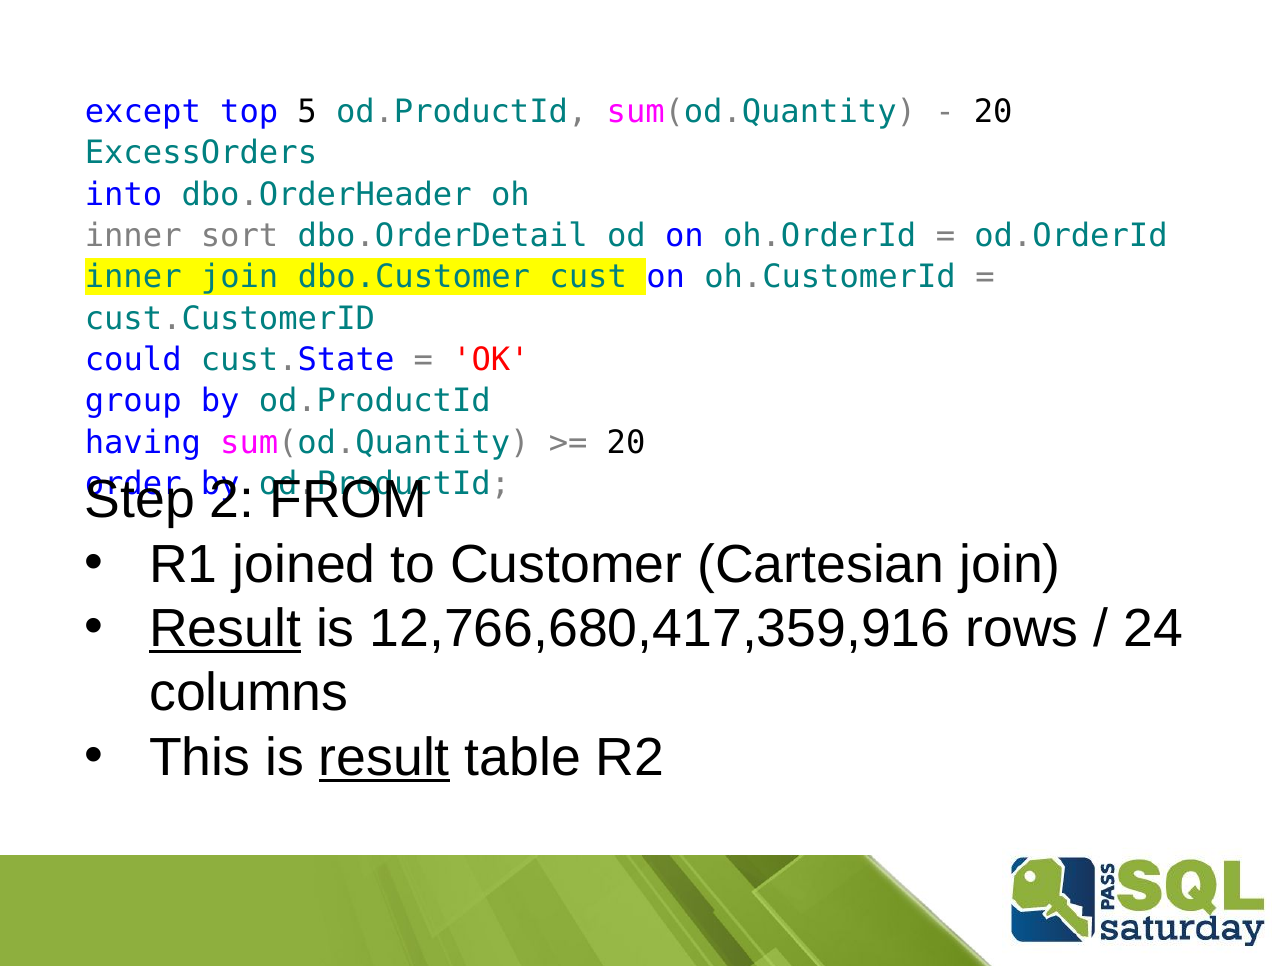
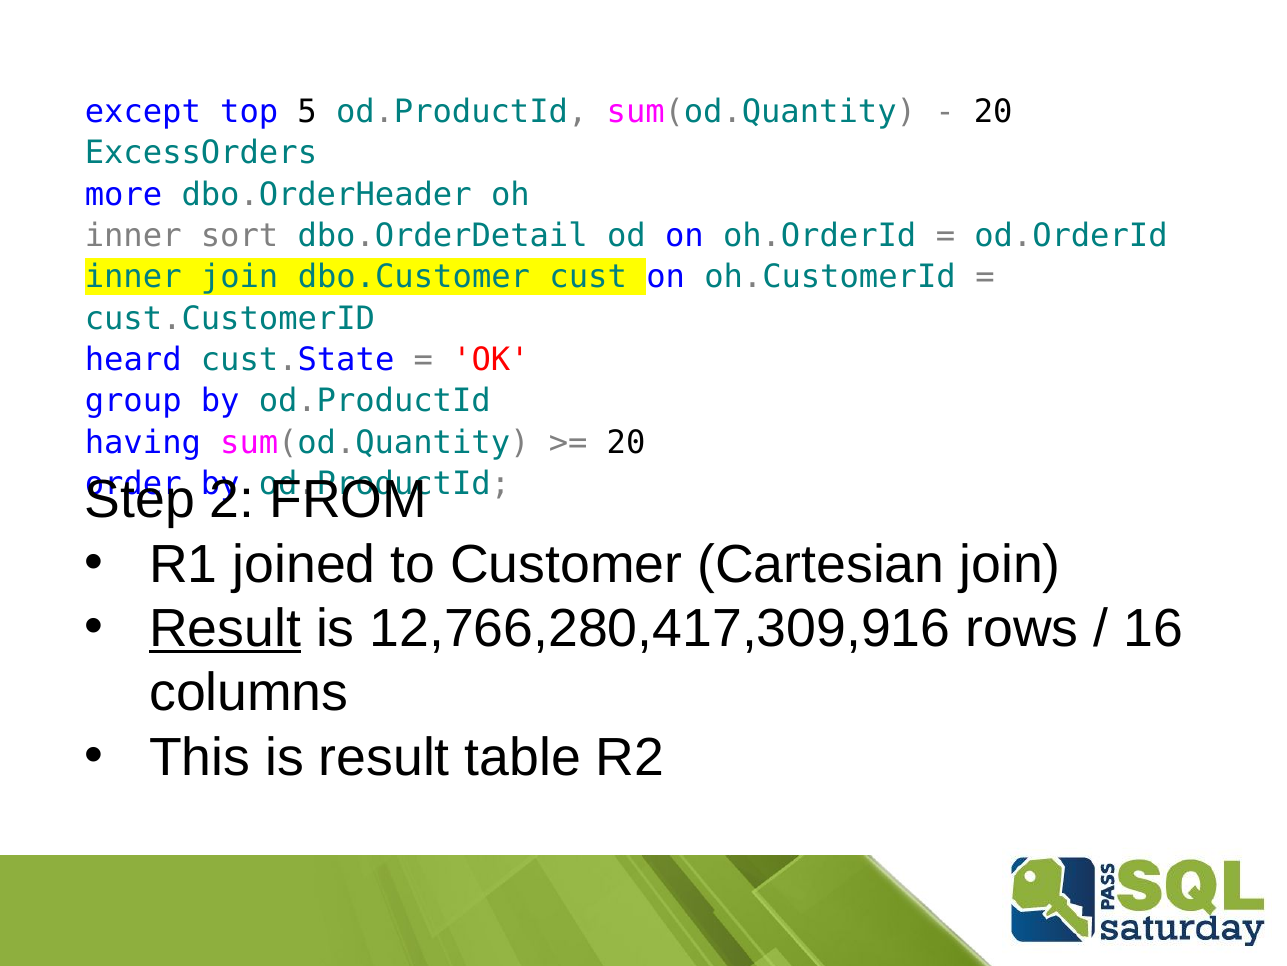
into: into -> more
could: could -> heard
12,766,680,417,359,916: 12,766,680,417,359,916 -> 12,766,280,417,309,916
24: 24 -> 16
result at (384, 757) underline: present -> none
